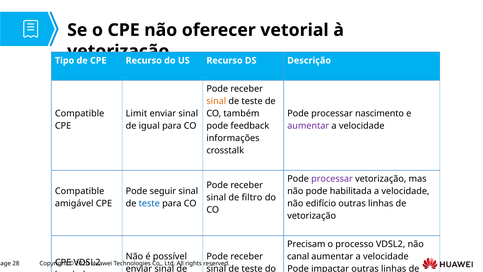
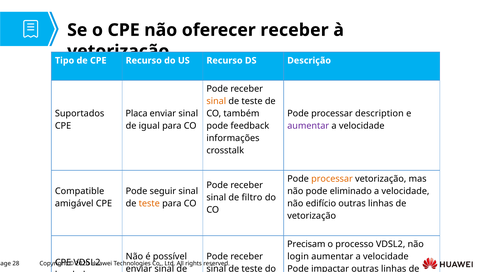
oferecer vetorial: vetorial -> receber
Compatible at (80, 113): Compatible -> Suportados
Limit: Limit -> Placa
nascimento: nascimento -> description
processar at (332, 179) colour: purple -> orange
habilitada: habilitada -> eliminado
teste at (149, 203) colour: blue -> orange
canal: canal -> login
